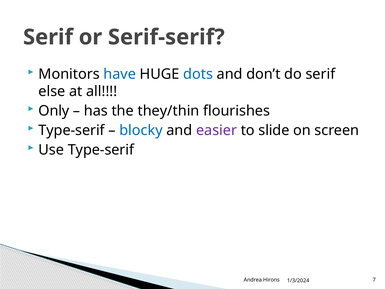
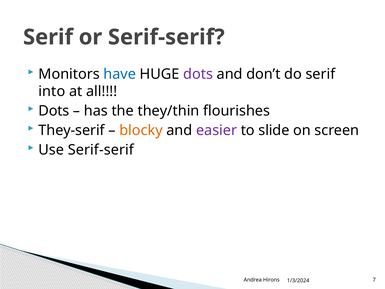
dots at (198, 74) colour: blue -> purple
else: else -> into
Only at (54, 111): Only -> Dots
Type-serif at (72, 130): Type-serif -> They-serif
blocky colour: blue -> orange
Use Type-serif: Type-serif -> Serif-serif
